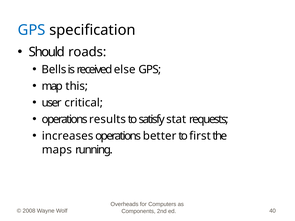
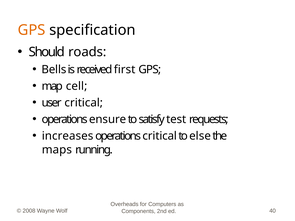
GPS at (32, 30) colour: blue -> orange
else: else -> first
this: this -> cell
results: results -> ensure
stat: stat -> test
operations better: better -> critical
first: first -> else
